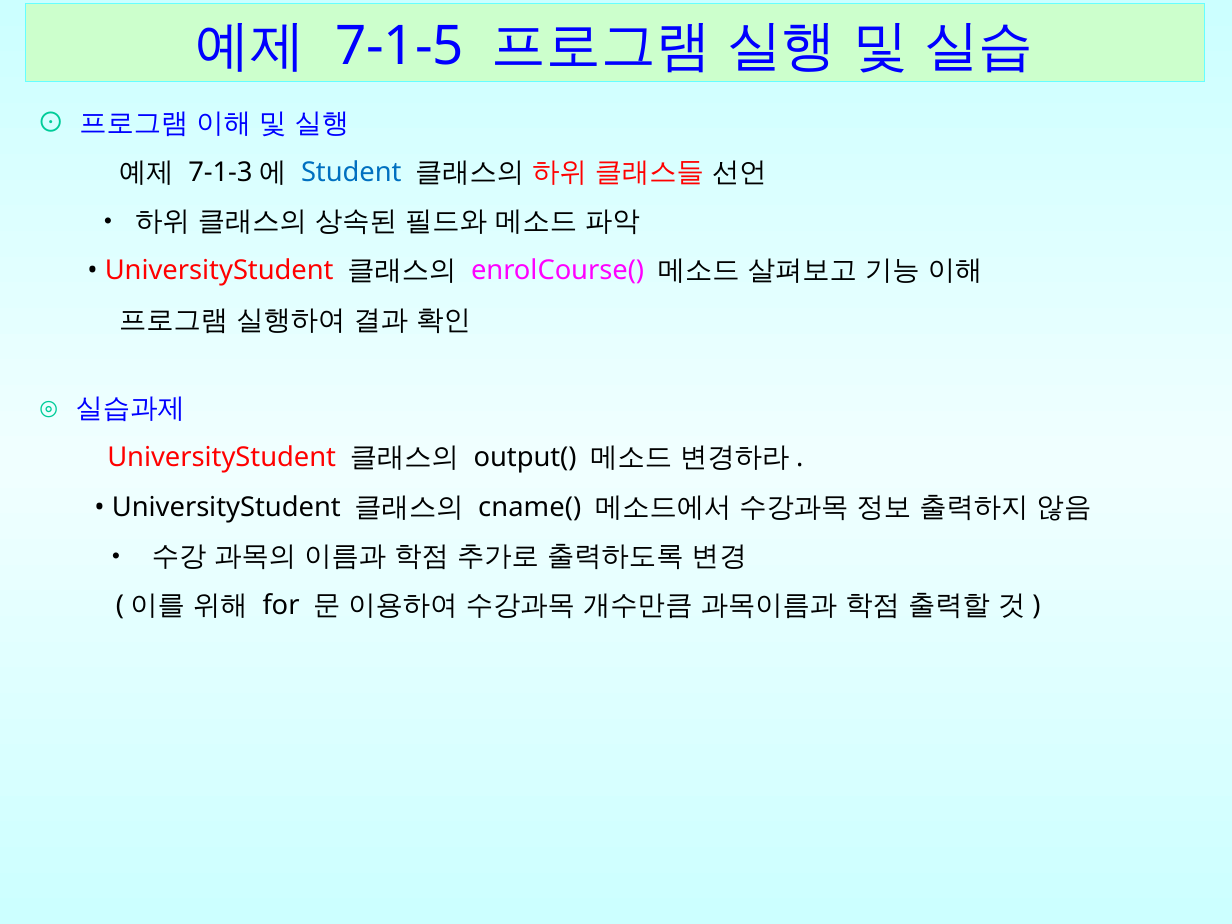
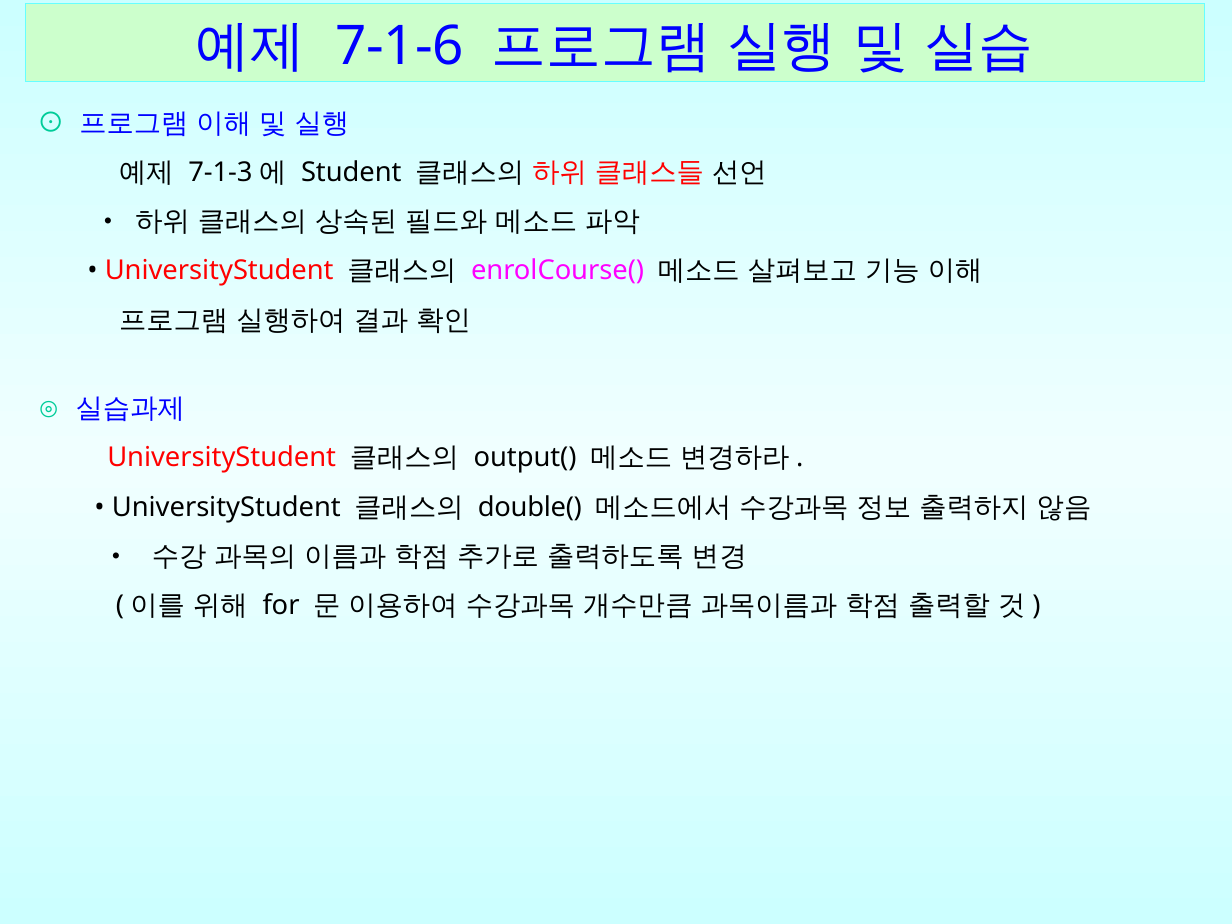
7-1-5: 7-1-5 -> 7-1-6
Student colour: blue -> black
cname(: cname( -> double(
